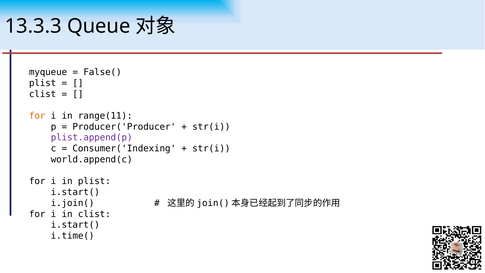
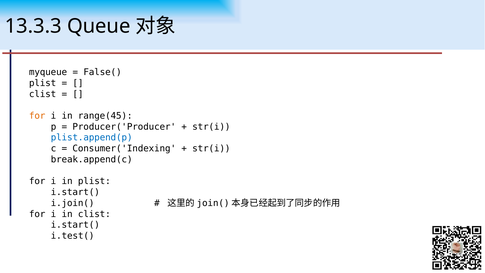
range(11: range(11 -> range(45
plist.append(p colour: purple -> blue
world.append(c: world.append(c -> break.append(c
i.time(: i.time( -> i.test(
